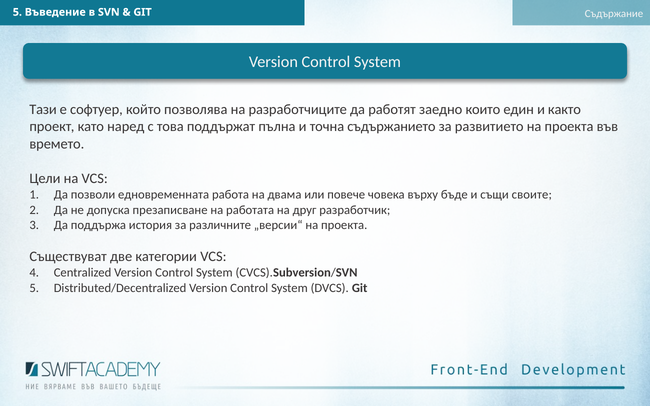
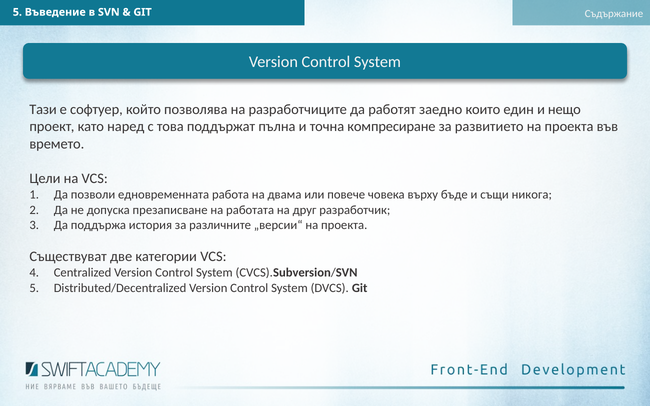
както: както -> нещо
съдържанието: съдържанието -> компресиране
своите: своите -> никога
